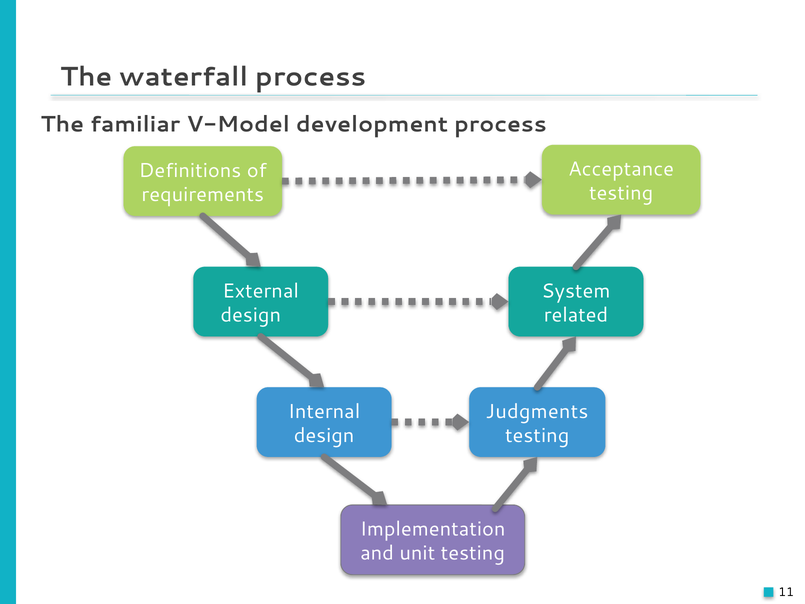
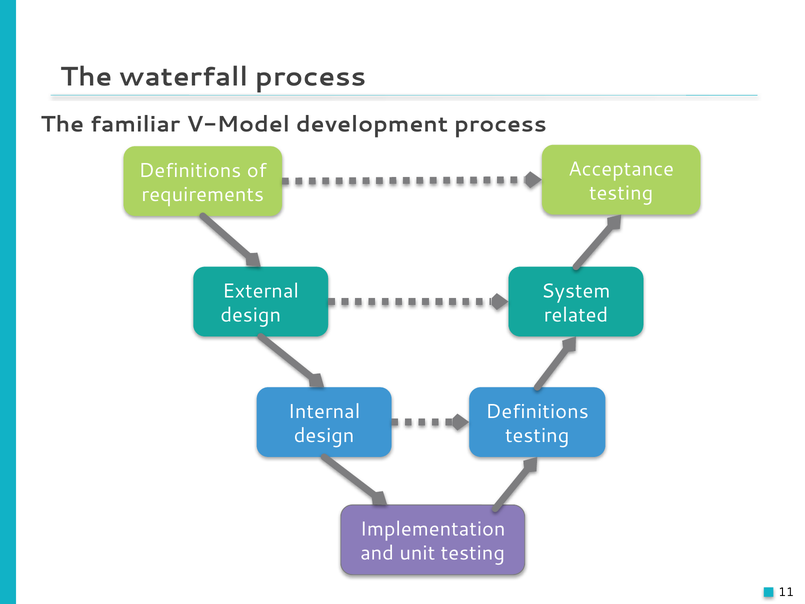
Judgments at (537, 411): Judgments -> Definitions
